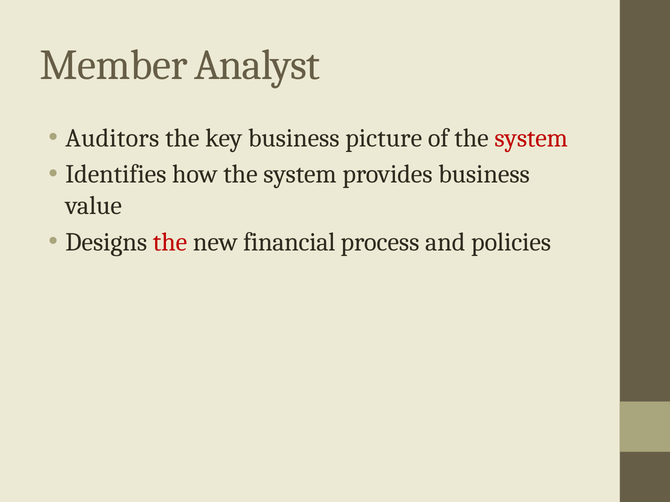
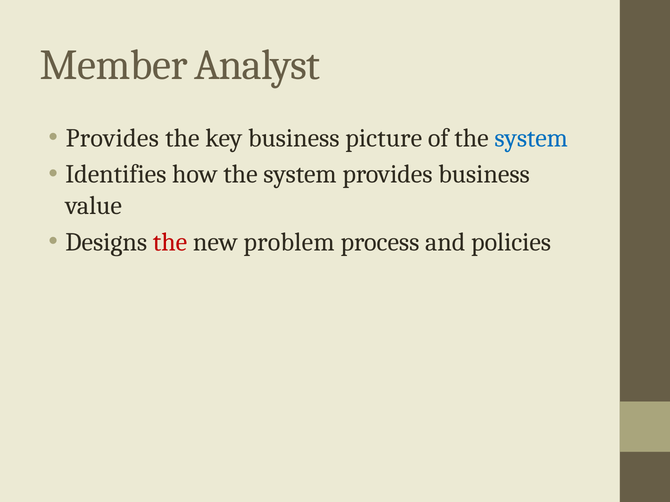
Auditors at (112, 138): Auditors -> Provides
system at (531, 138) colour: red -> blue
financial: financial -> problem
